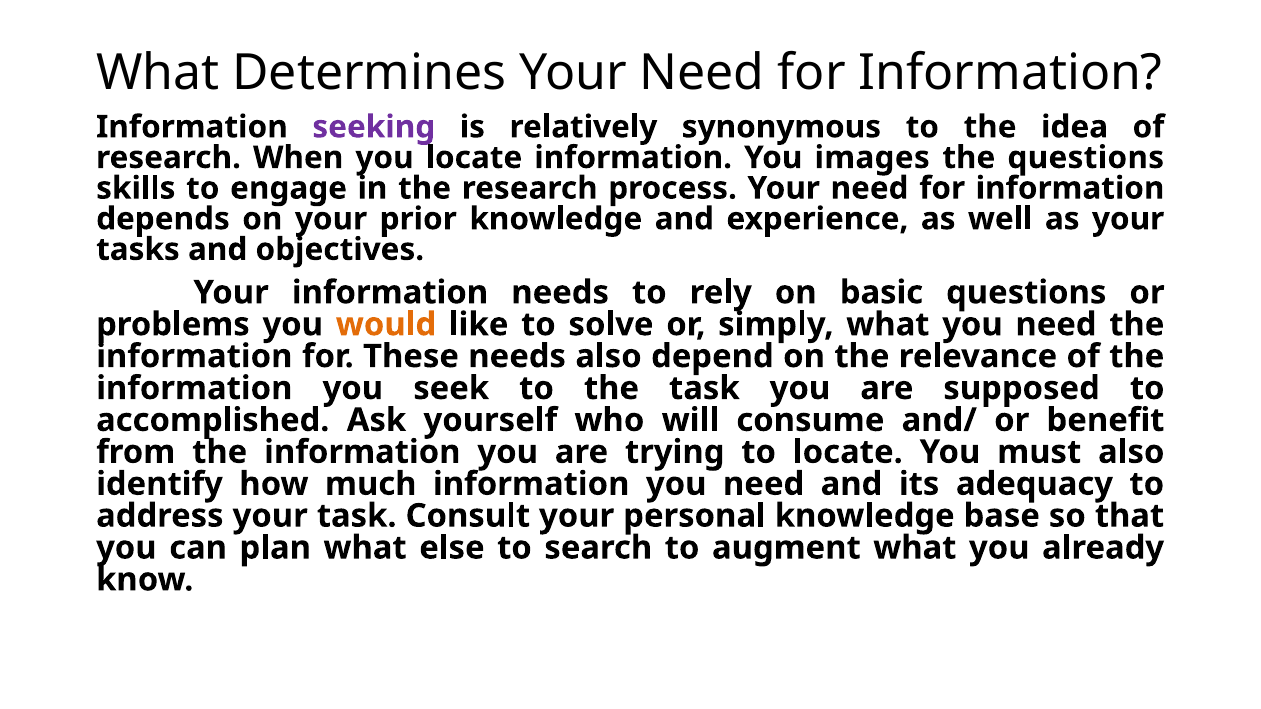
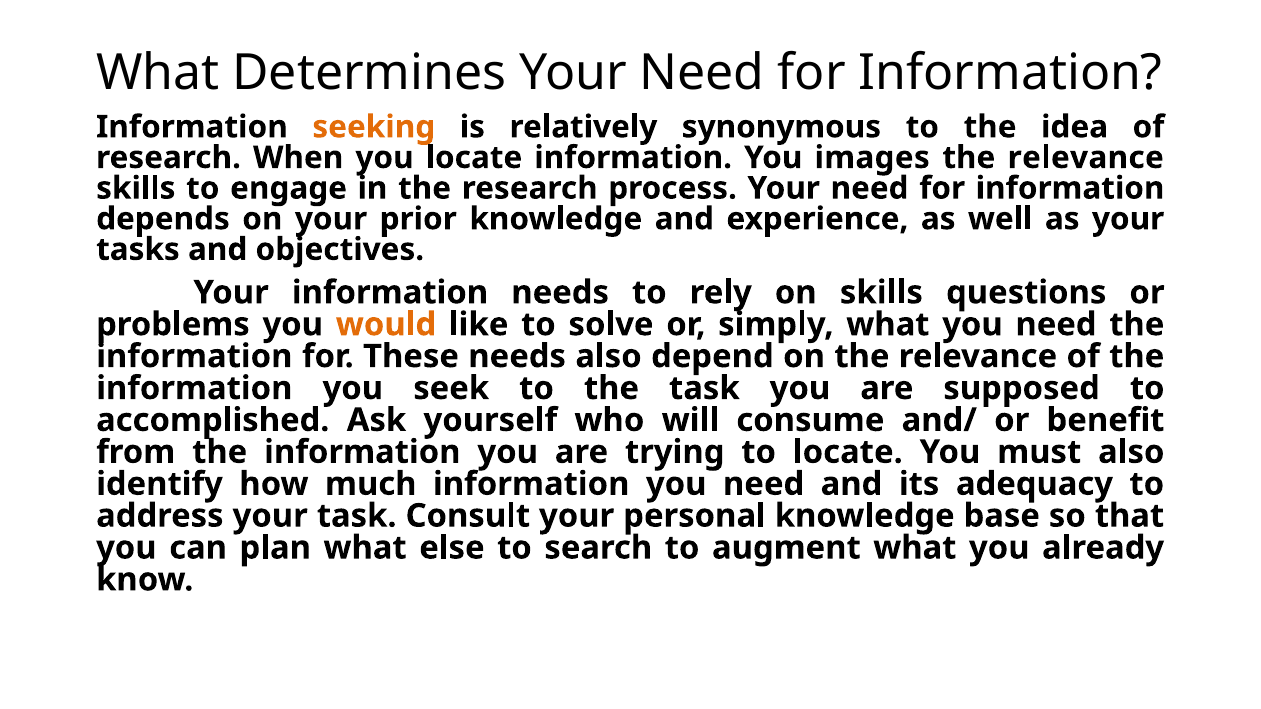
seeking colour: purple -> orange
questions at (1086, 158): questions -> relevance
on basic: basic -> skills
